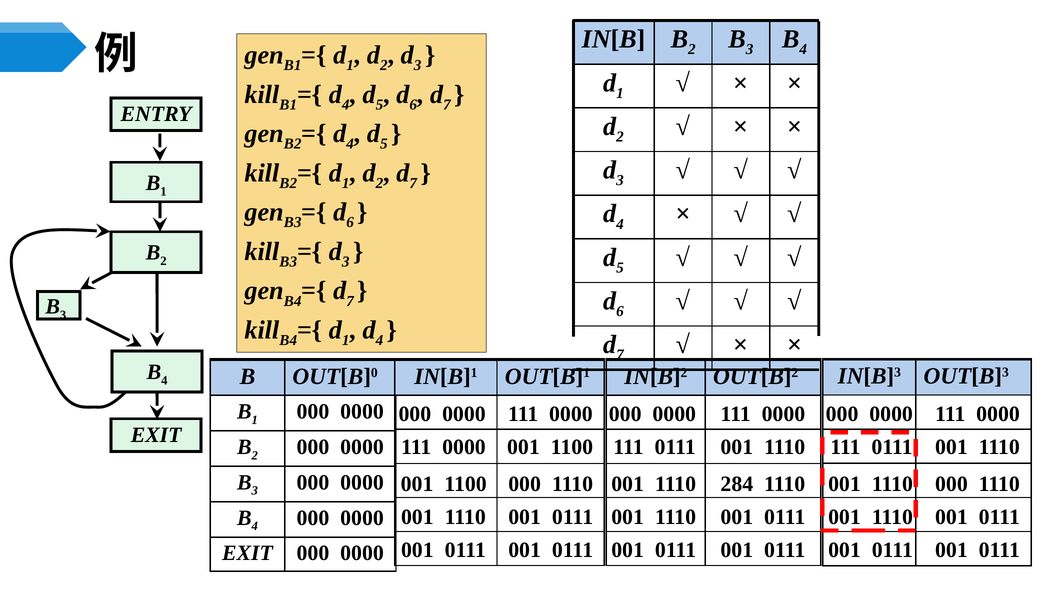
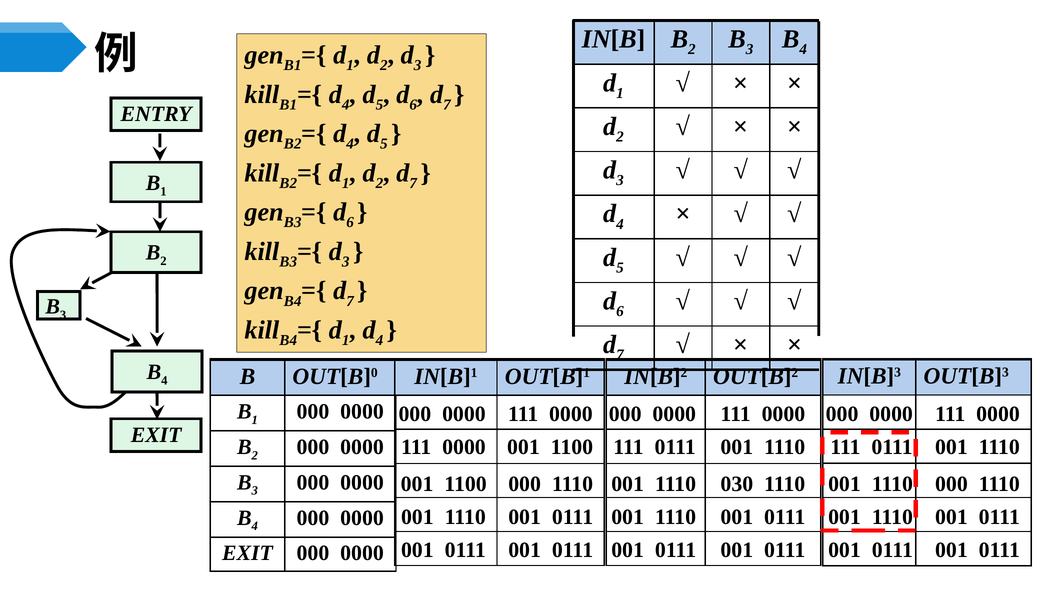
284: 284 -> 030
